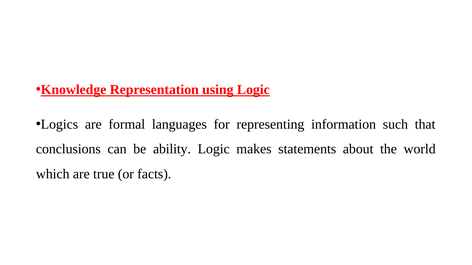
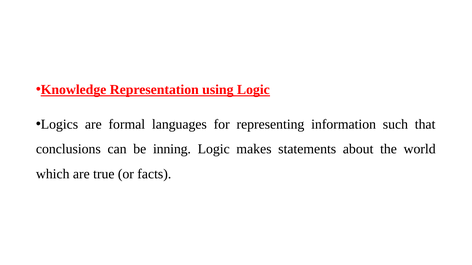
ability: ability -> inning
